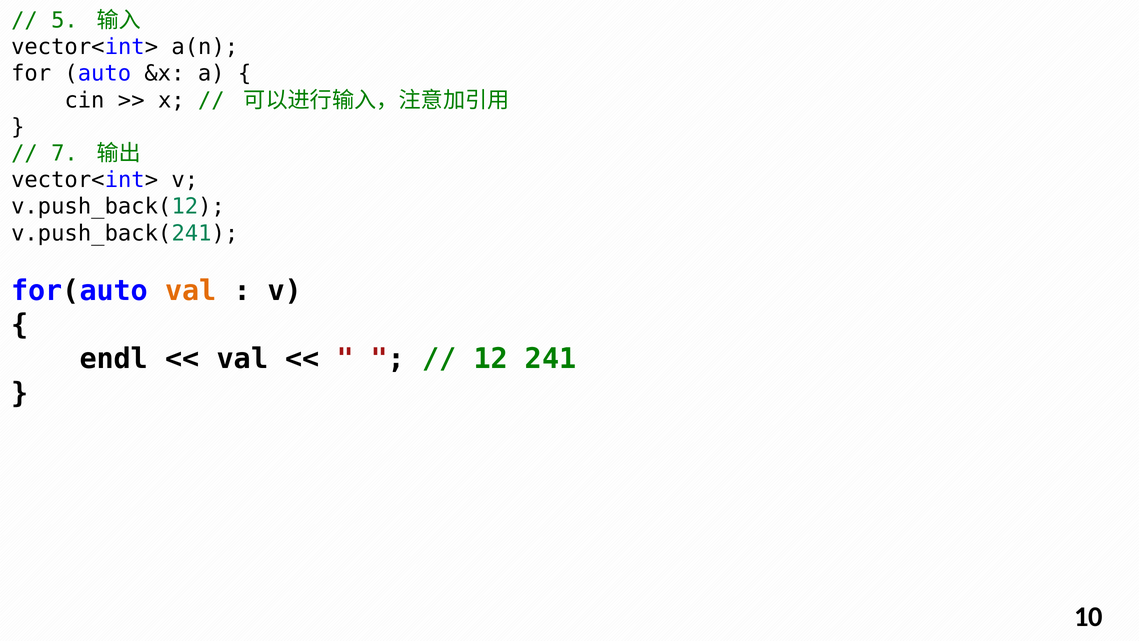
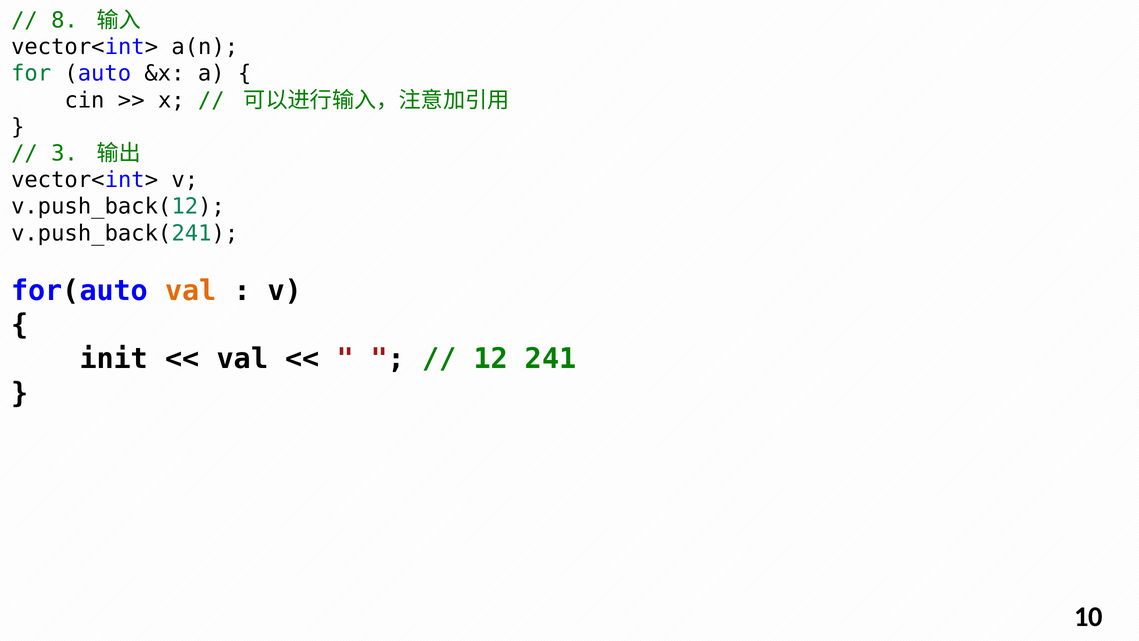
5: 5 -> 8
for colour: black -> green
7: 7 -> 3
endl: endl -> init
